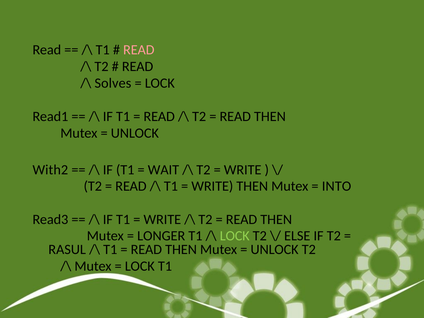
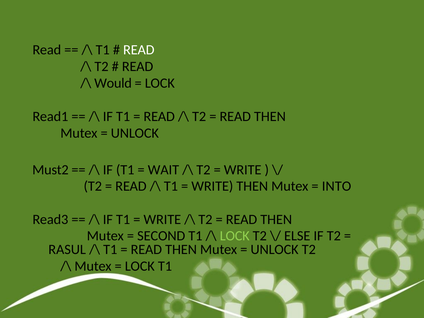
READ at (139, 50) colour: pink -> white
Solves: Solves -> Would
With2: With2 -> Must2
LONGER: LONGER -> SECOND
